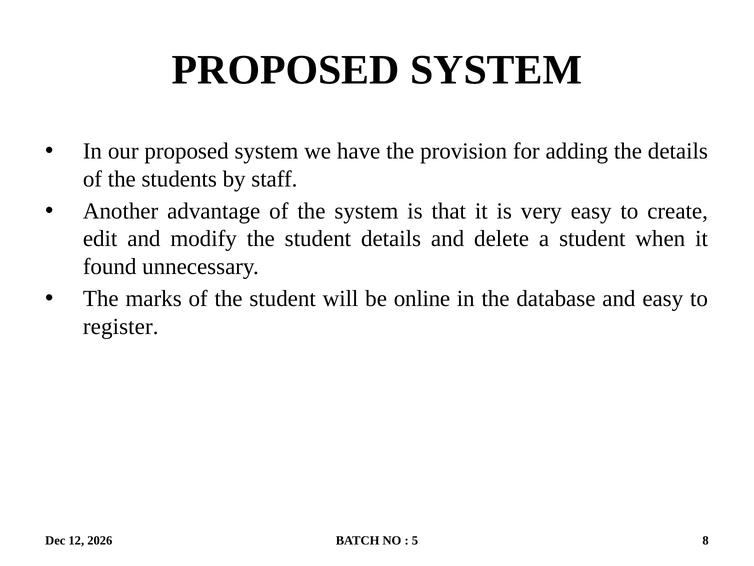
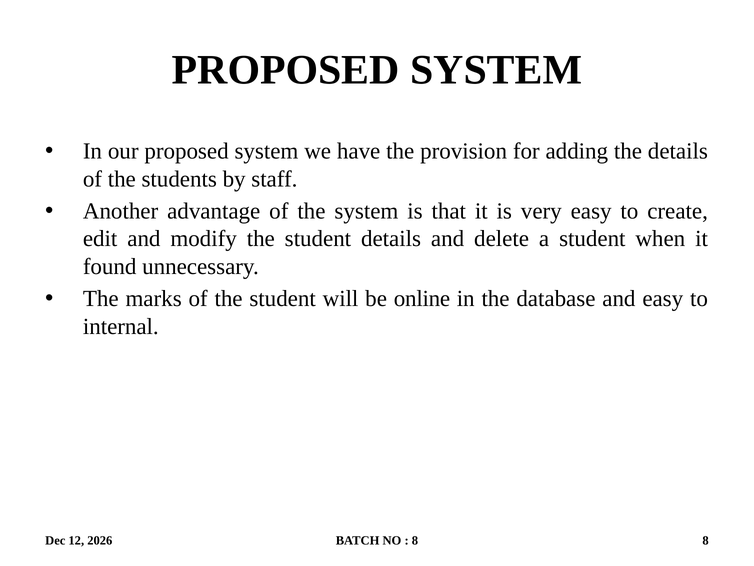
register: register -> internal
5 at (415, 540): 5 -> 8
